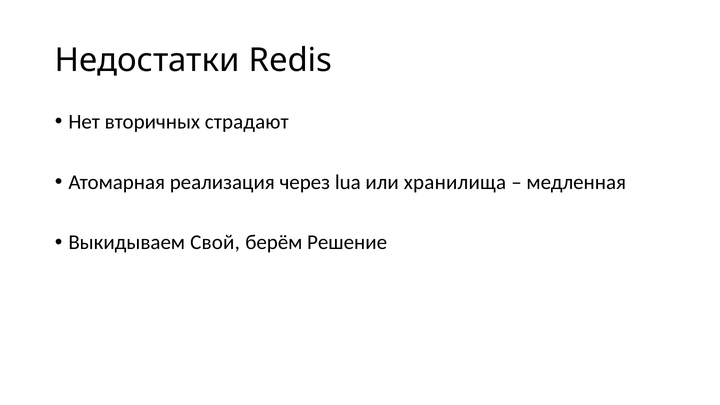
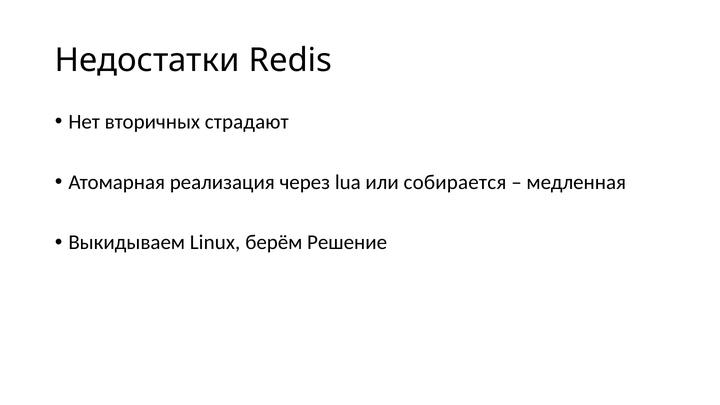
хранилища: хранилища -> собирается
Свой: Свой -> Linux
